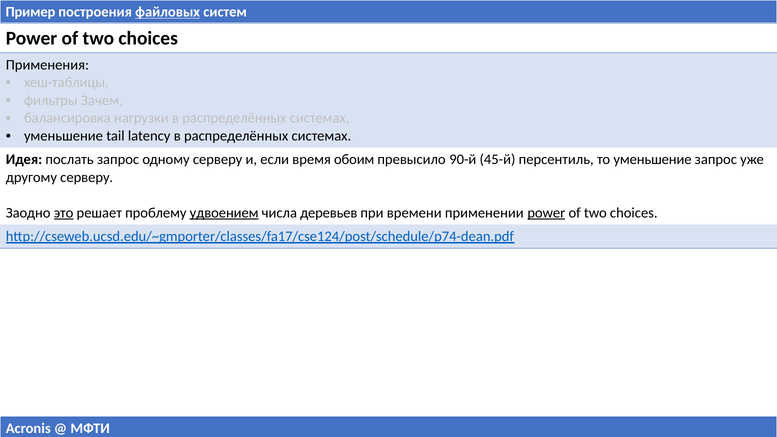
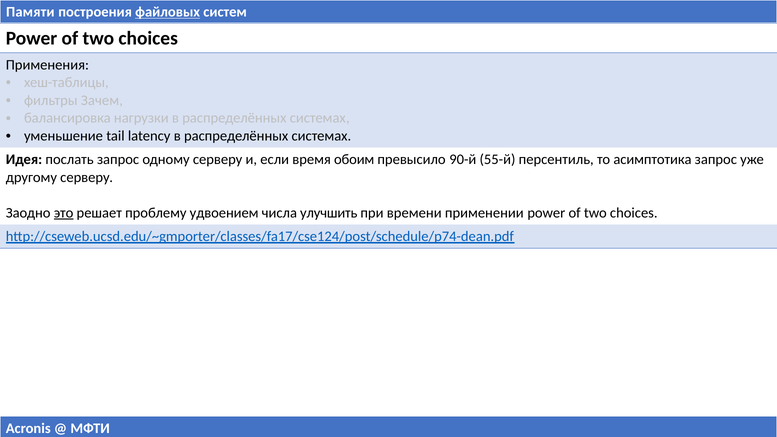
Пример: Пример -> Памяти
45-й: 45-й -> 55-й
то уменьшение: уменьшение -> асимптотика
удвоением underline: present -> none
деревьев: деревьев -> улучшить
power at (546, 213) underline: present -> none
